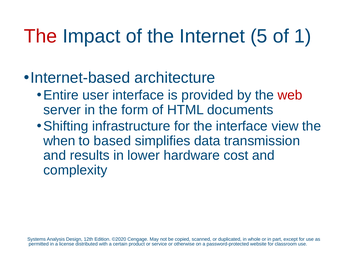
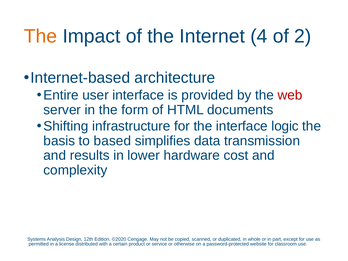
The at (41, 36) colour: red -> orange
5: 5 -> 4
1: 1 -> 2
view: view -> logic
when: when -> basis
